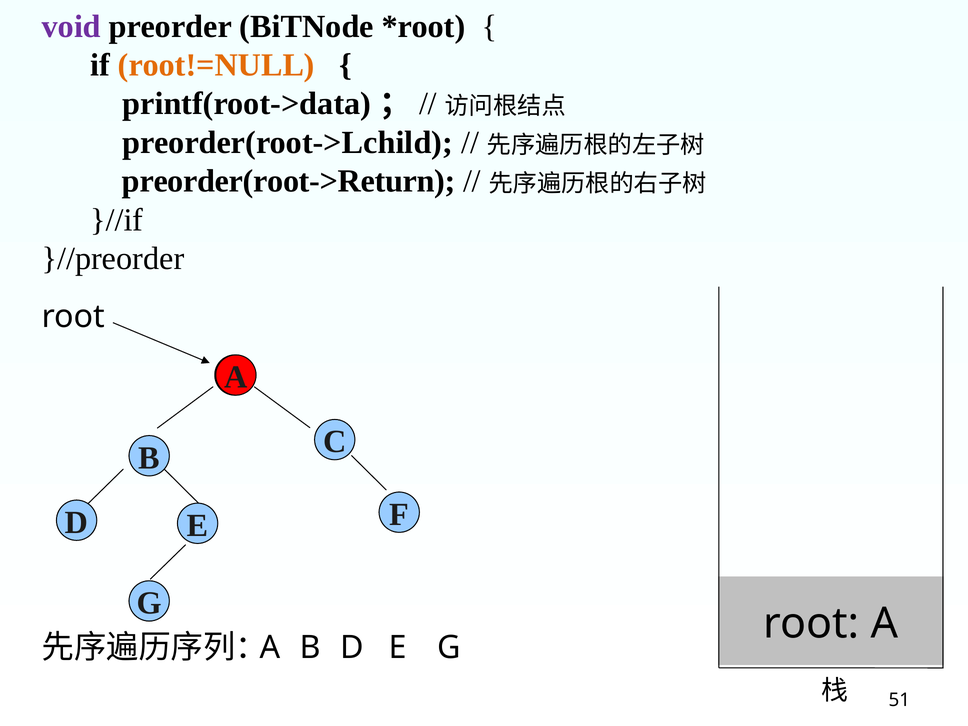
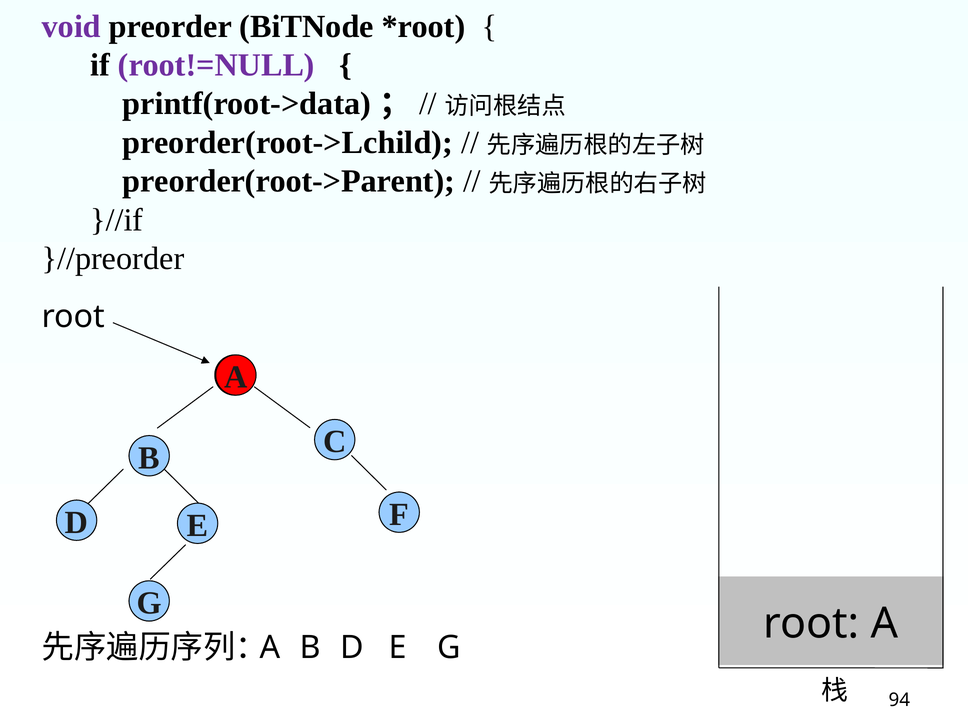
root!=NULL colour: orange -> purple
preorder(root->Return: preorder(root->Return -> preorder(root->Parent
51: 51 -> 94
